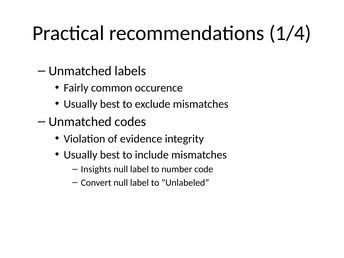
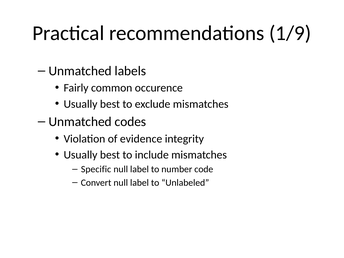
1/4: 1/4 -> 1/9
Insights: Insights -> Specific
